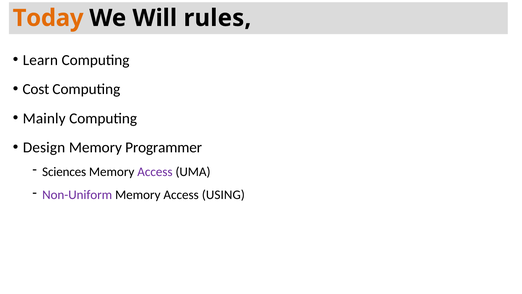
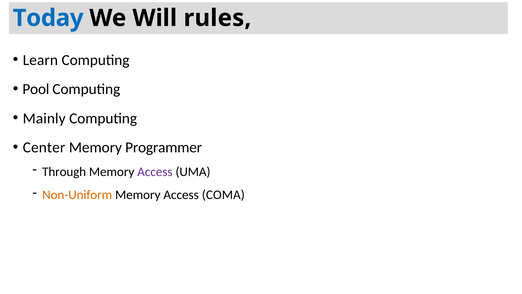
Today colour: orange -> blue
Cost: Cost -> Pool
Design: Design -> Center
Sciences: Sciences -> Through
Non-Uniform colour: purple -> orange
USING: USING -> COMA
